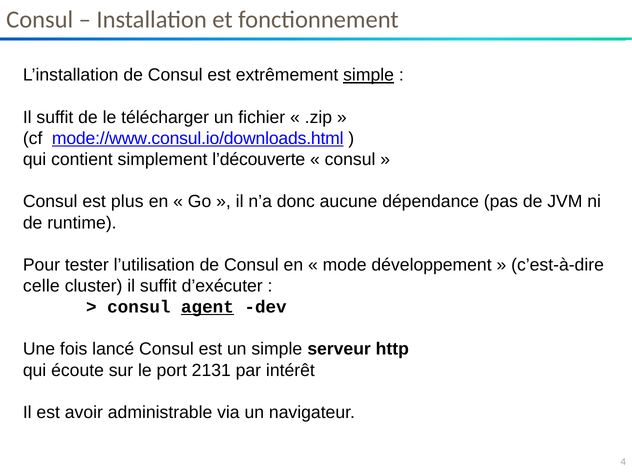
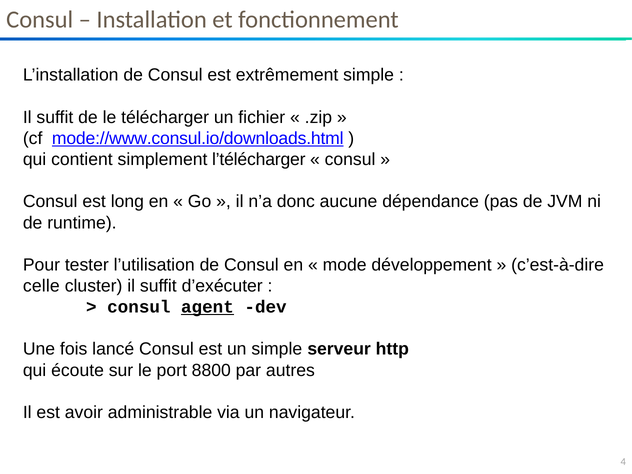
simple at (369, 75) underline: present -> none
l’découverte: l’découverte -> l’télécharger
plus: plus -> long
2131: 2131 -> 8800
intérêt: intérêt -> autres
